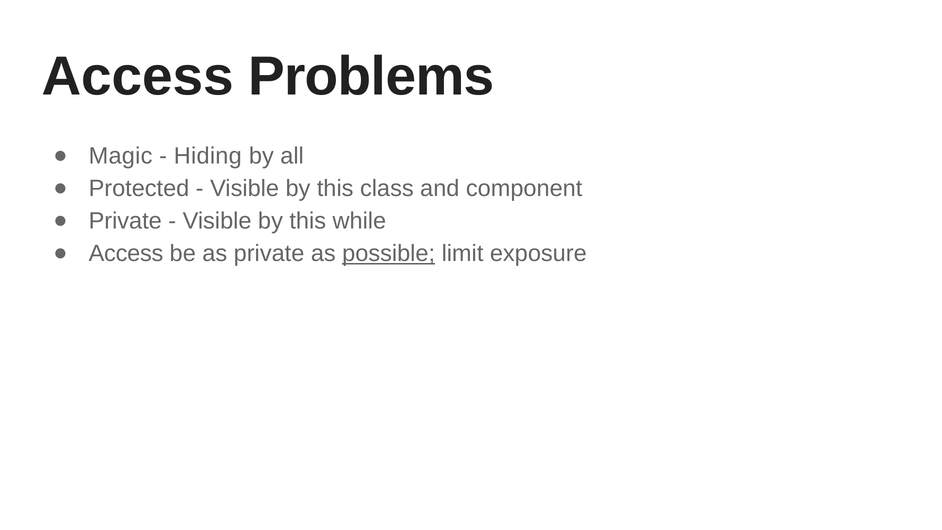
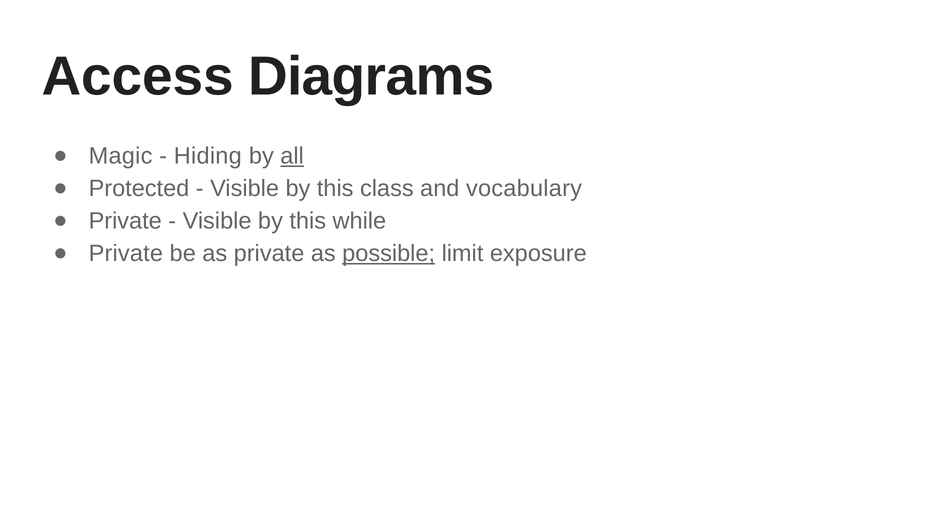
Problems: Problems -> Diagrams
all underline: none -> present
component: component -> vocabulary
Access at (126, 253): Access -> Private
